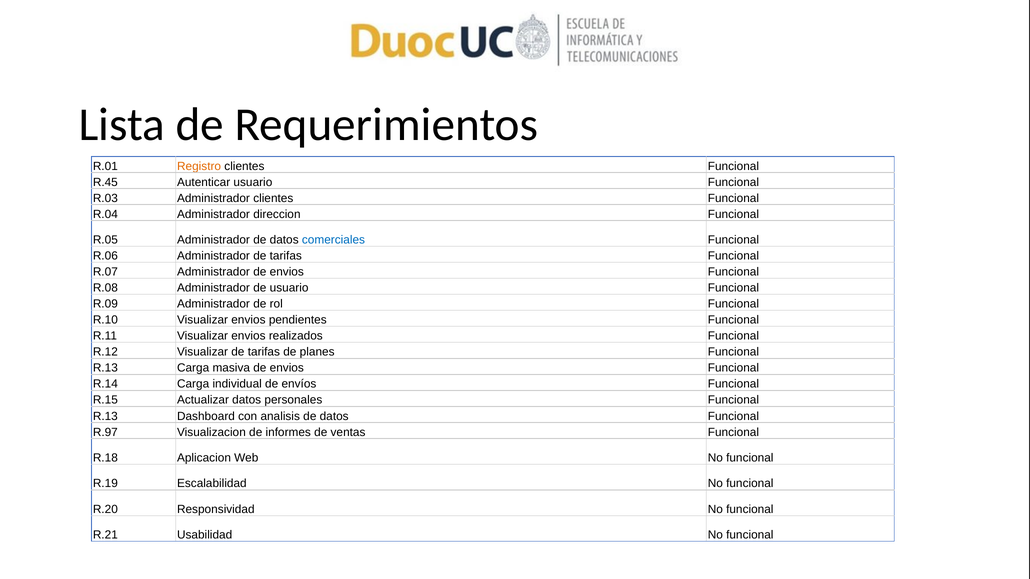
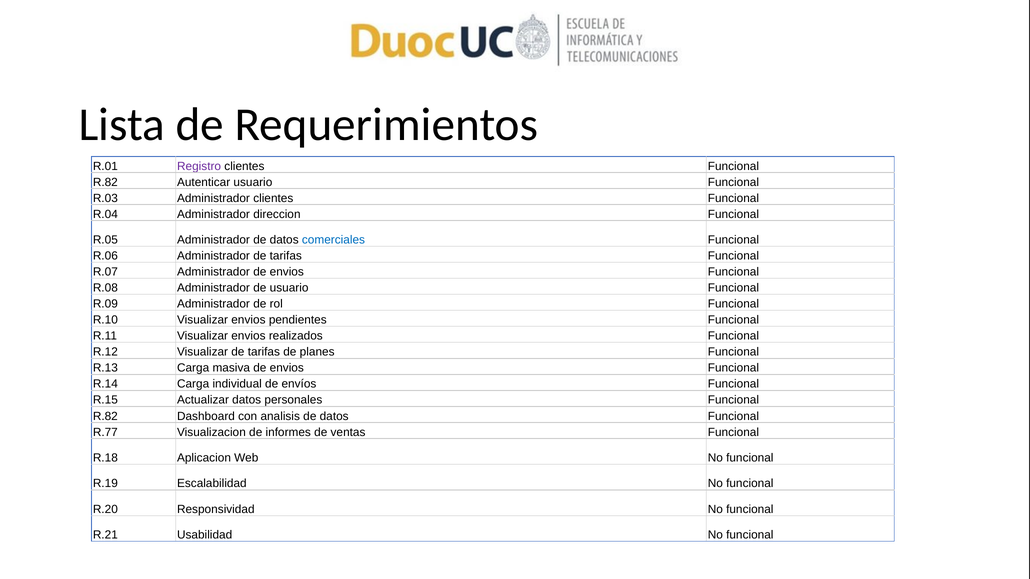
Registro colour: orange -> purple
R.45 at (105, 182): R.45 -> R.82
R.13 at (105, 416): R.13 -> R.82
R.97: R.97 -> R.77
